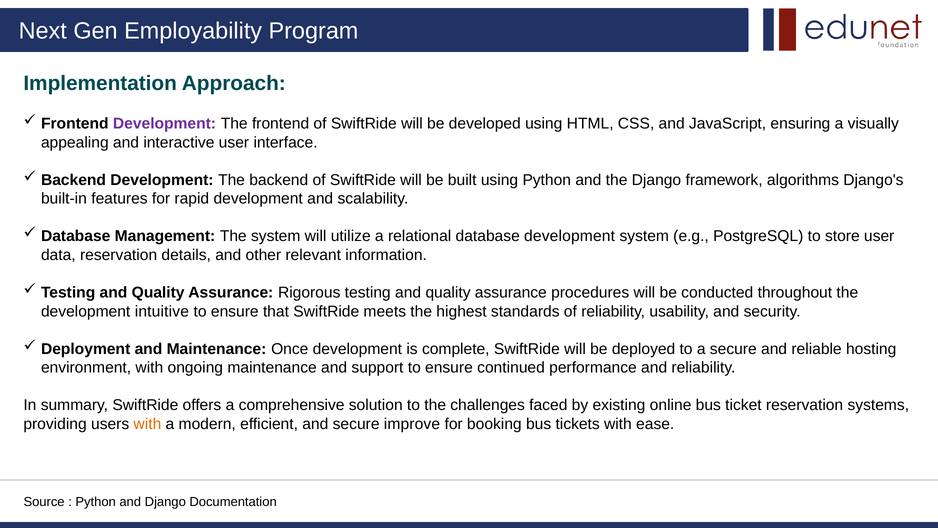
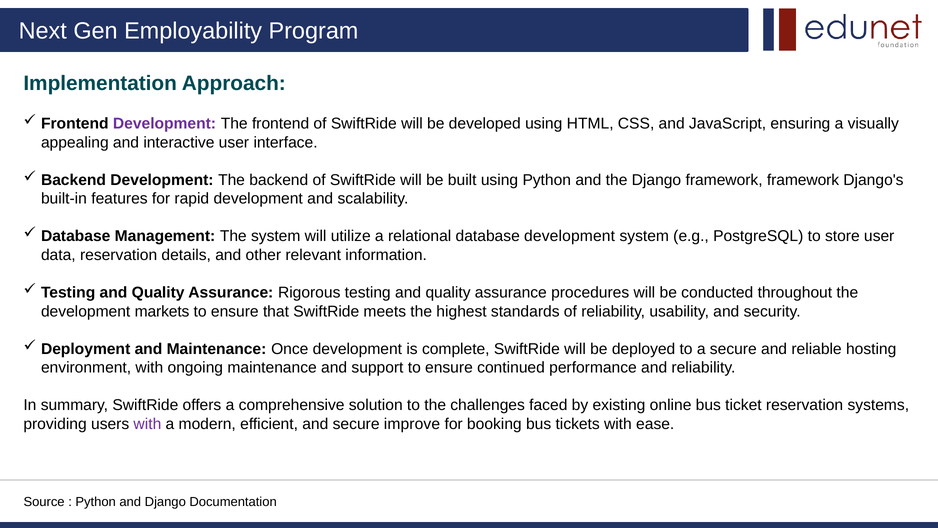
framework algorithms: algorithms -> framework
intuitive: intuitive -> markets
with at (147, 424) colour: orange -> purple
